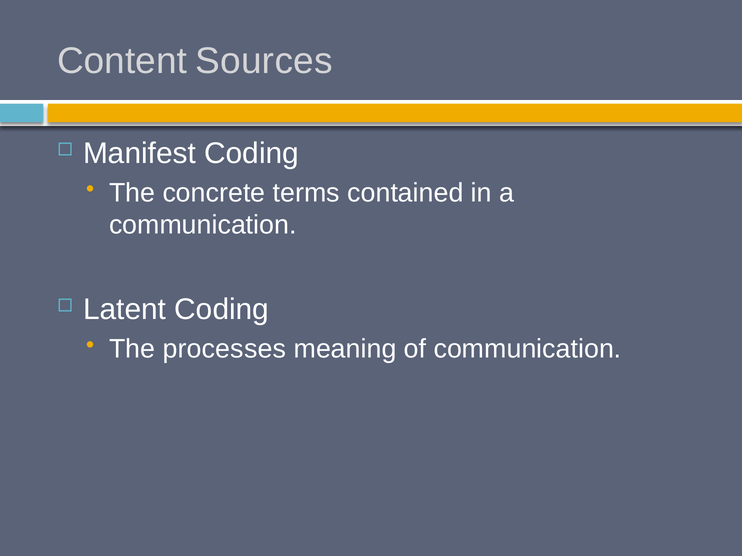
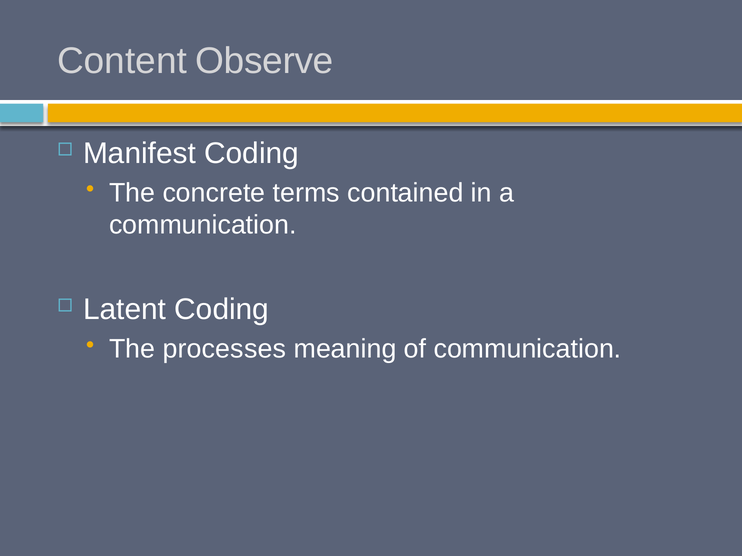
Sources: Sources -> Observe
